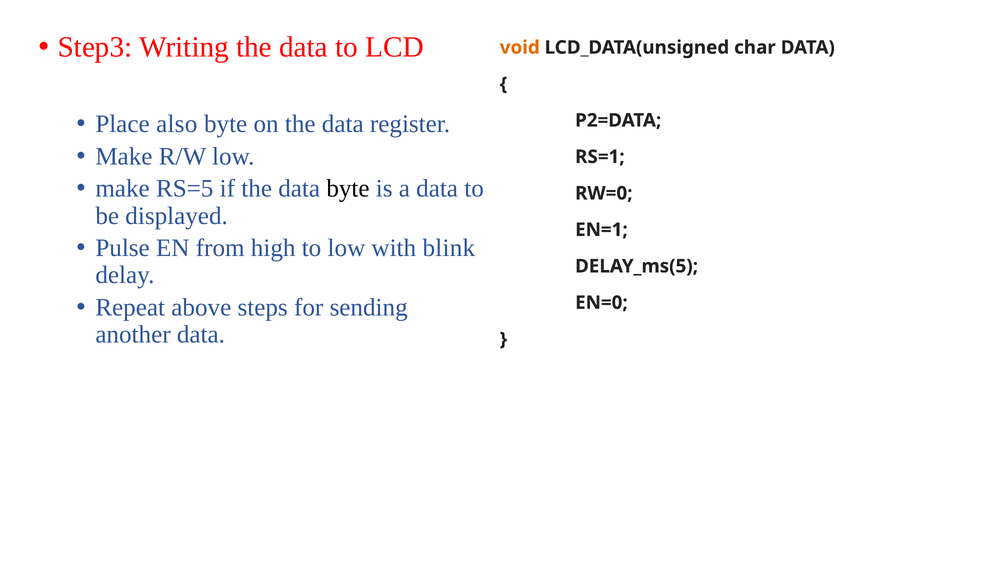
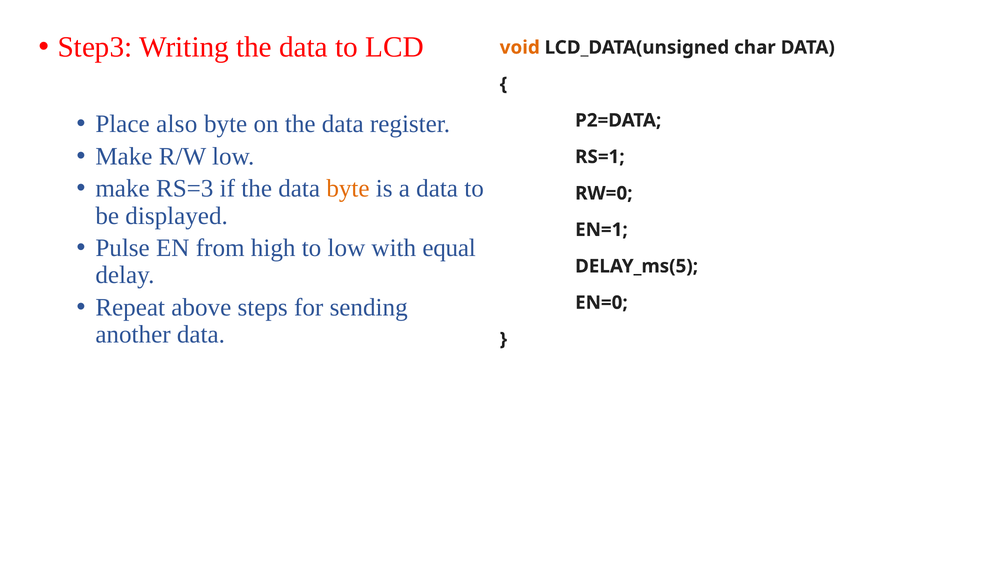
RS=5: RS=5 -> RS=3
byte at (348, 189) colour: black -> orange
blink: blink -> equal
